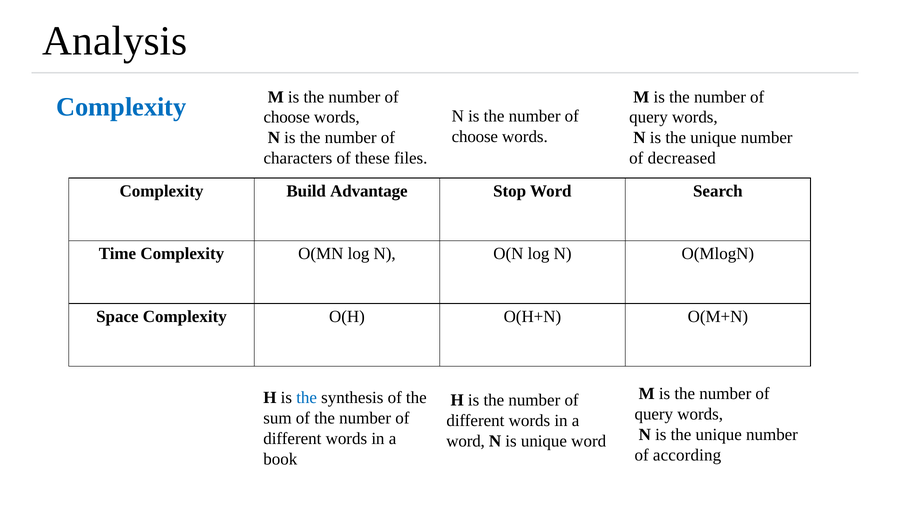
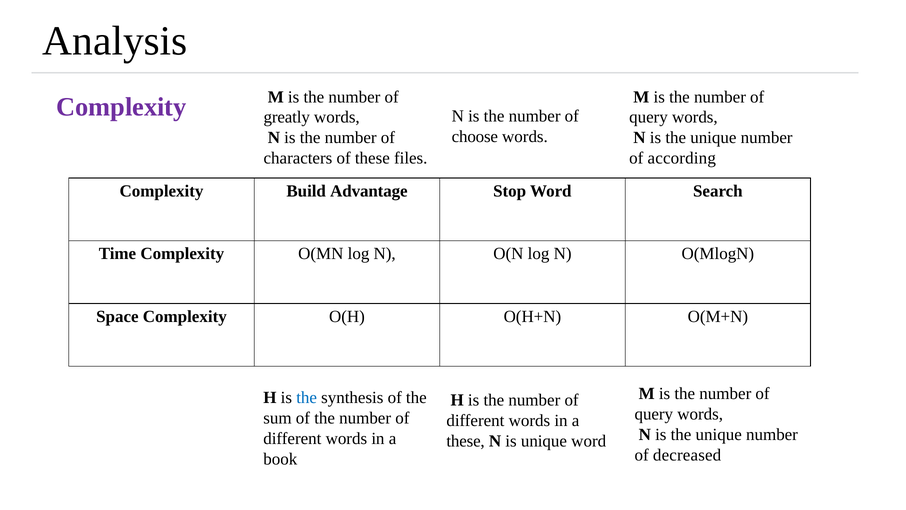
Complexity at (121, 107) colour: blue -> purple
choose at (287, 117): choose -> greatly
decreased: decreased -> according
word at (466, 441): word -> these
according: according -> decreased
